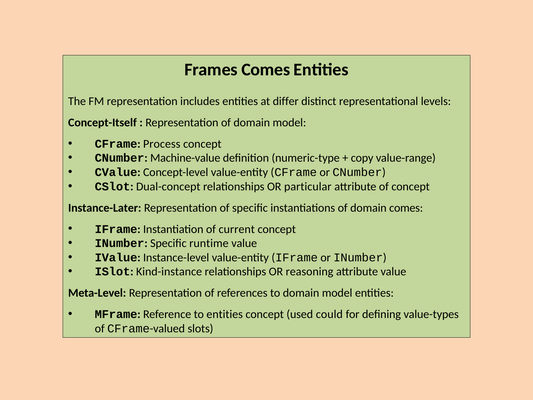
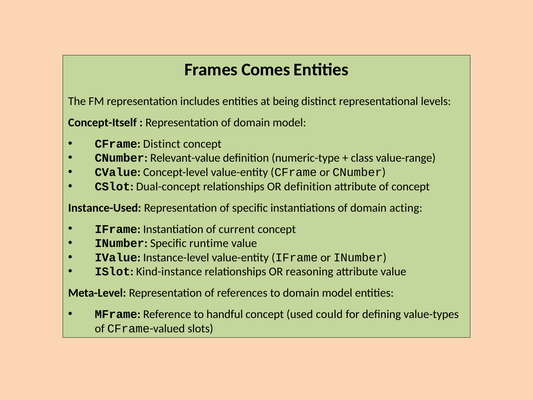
differ: differ -> being
CFrame Process: Process -> Distinct
Machine-value: Machine-value -> Relevant-value
copy: copy -> class
OR particular: particular -> definition
Instance-Later: Instance-Later -> Instance-Used
domain comes: comes -> acting
to entities: entities -> handful
